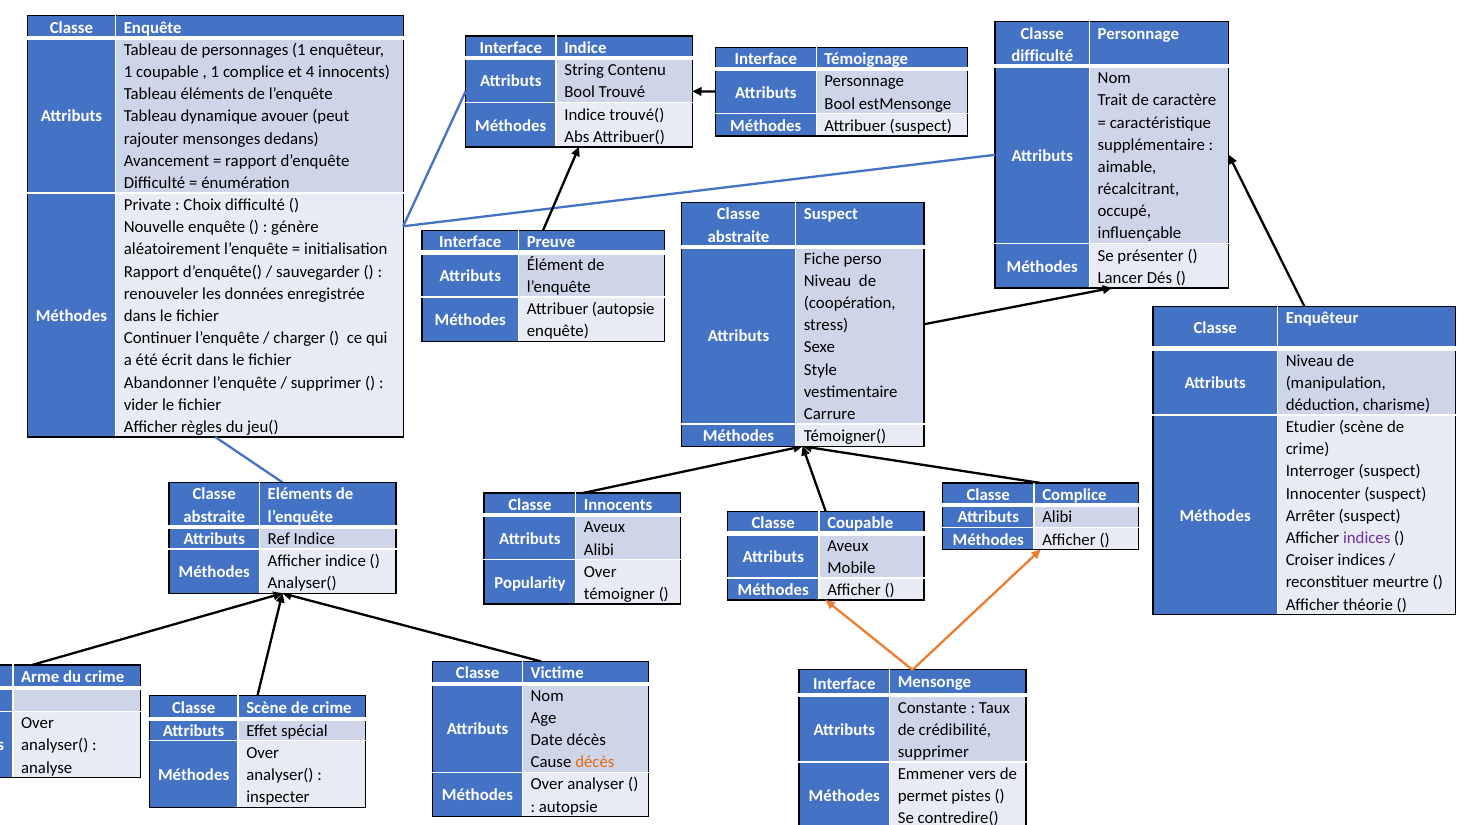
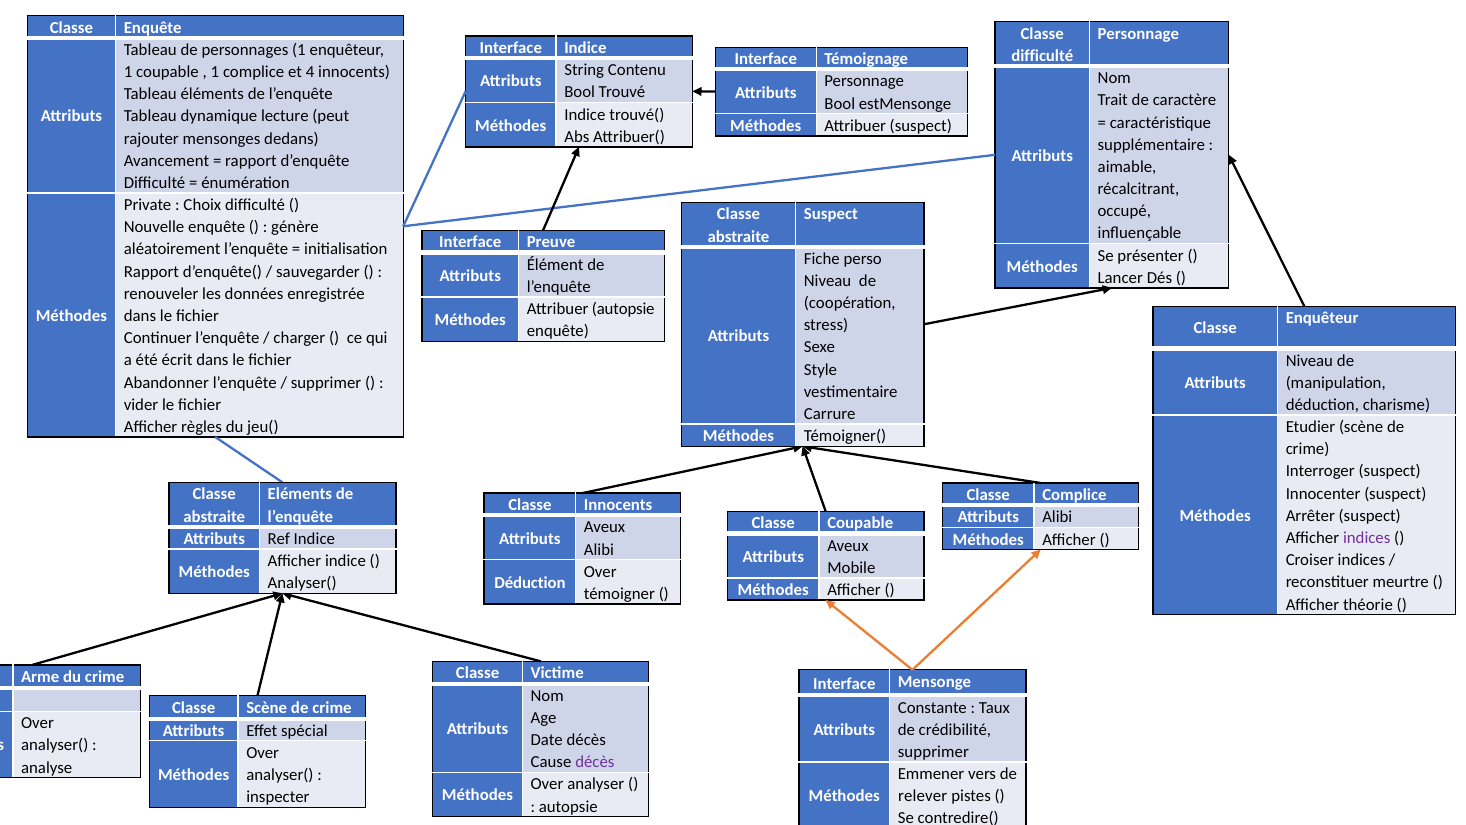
avouer: avouer -> lecture
Popularity at (530, 583): Popularity -> Déduction
décès at (595, 762) colour: orange -> purple
permet: permet -> relever
